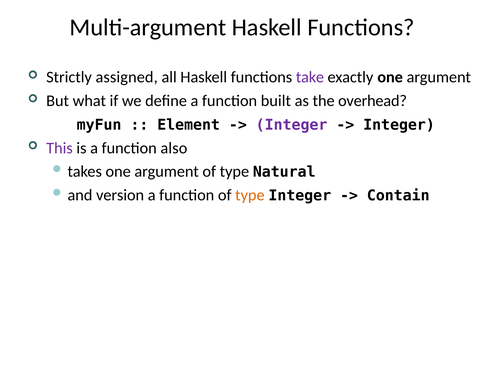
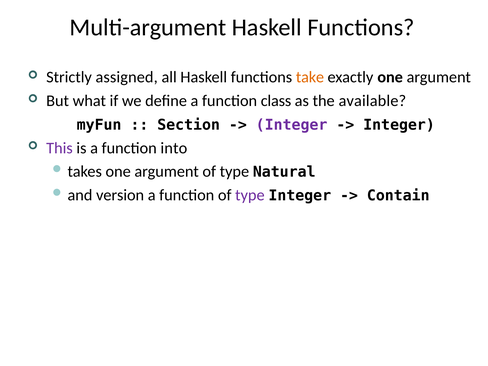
take colour: purple -> orange
built: built -> class
overhead: overhead -> available
Element: Element -> Section
also: also -> into
type at (250, 195) colour: orange -> purple
